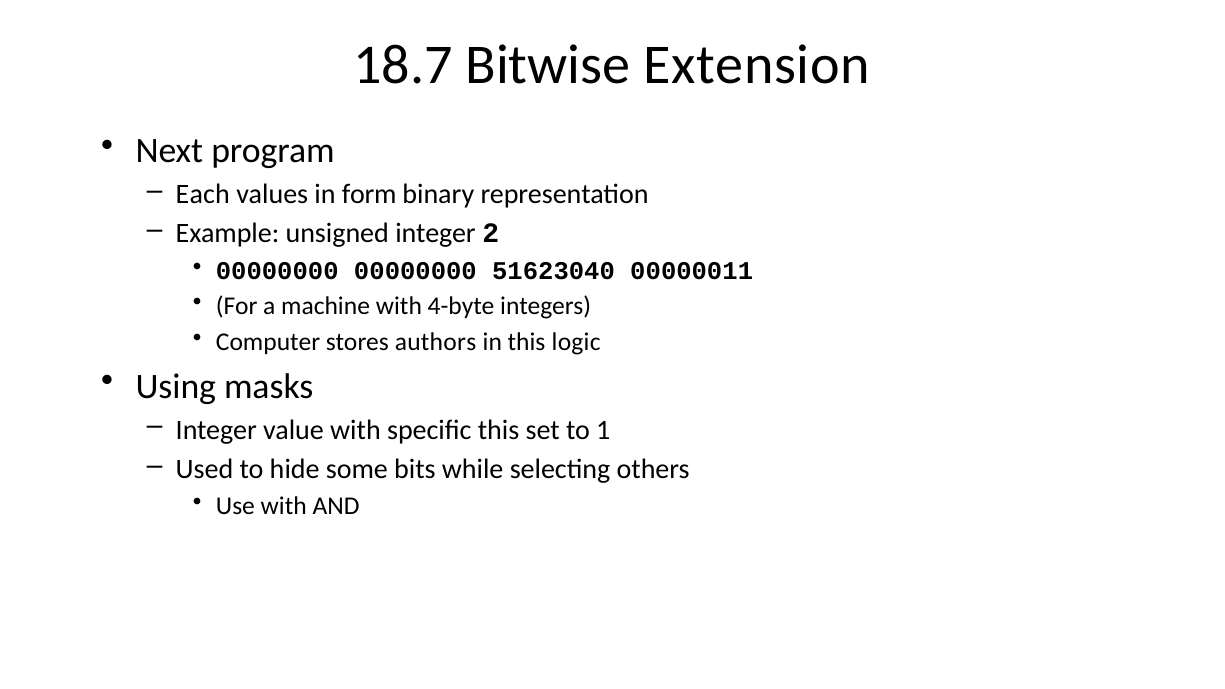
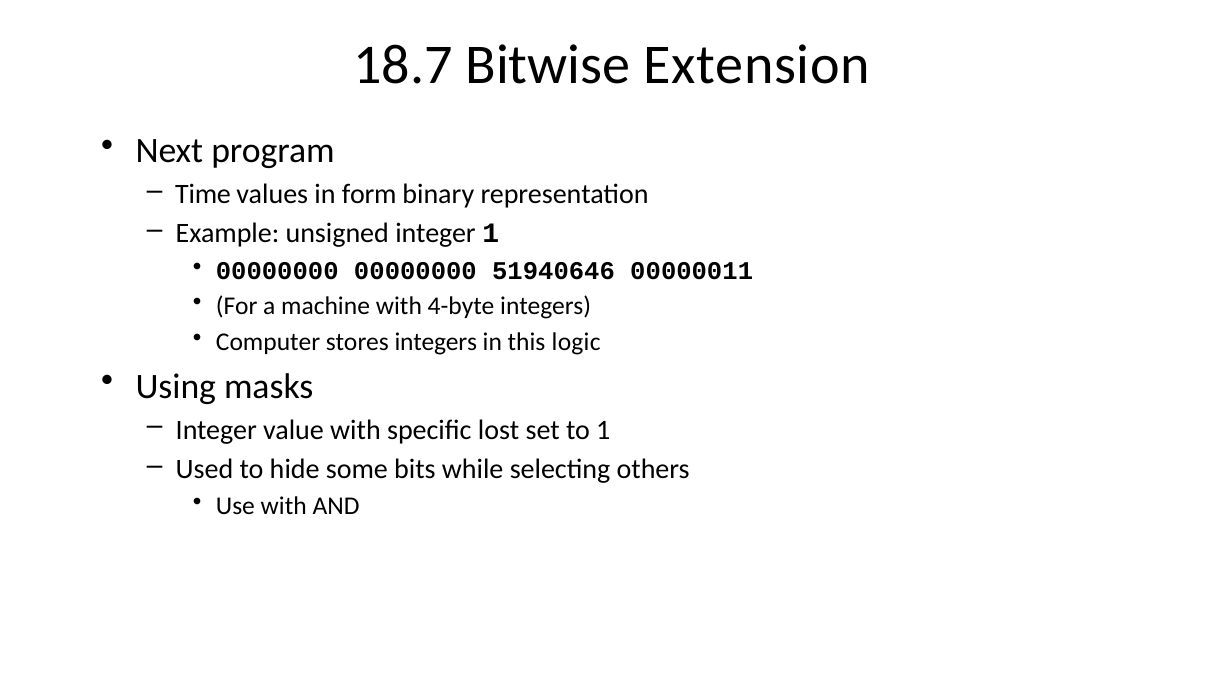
Each: Each -> Time
integer 2: 2 -> 1
51623040: 51623040 -> 51940646
stores authors: authors -> integers
specific this: this -> lost
